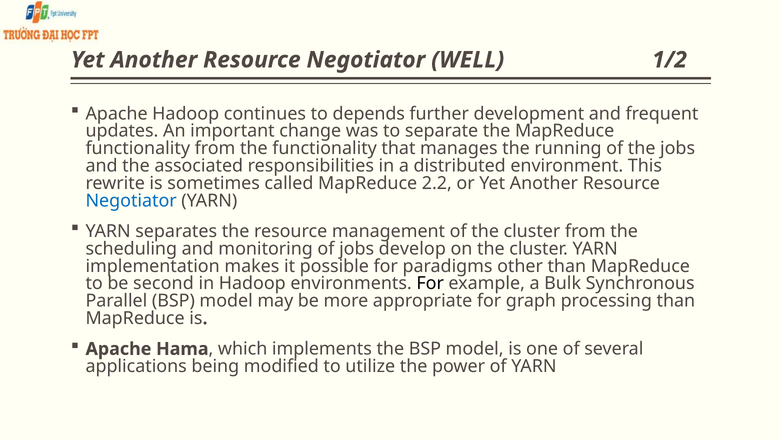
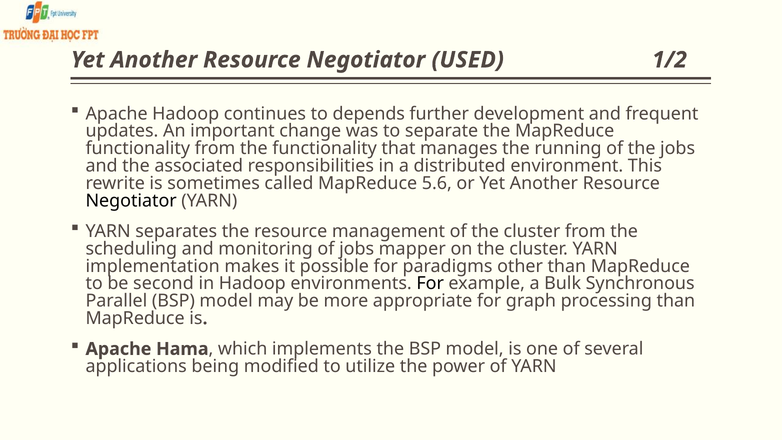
WELL: WELL -> USED
2.2: 2.2 -> 5.6
Negotiator at (131, 201) colour: blue -> black
develop: develop -> mapper
